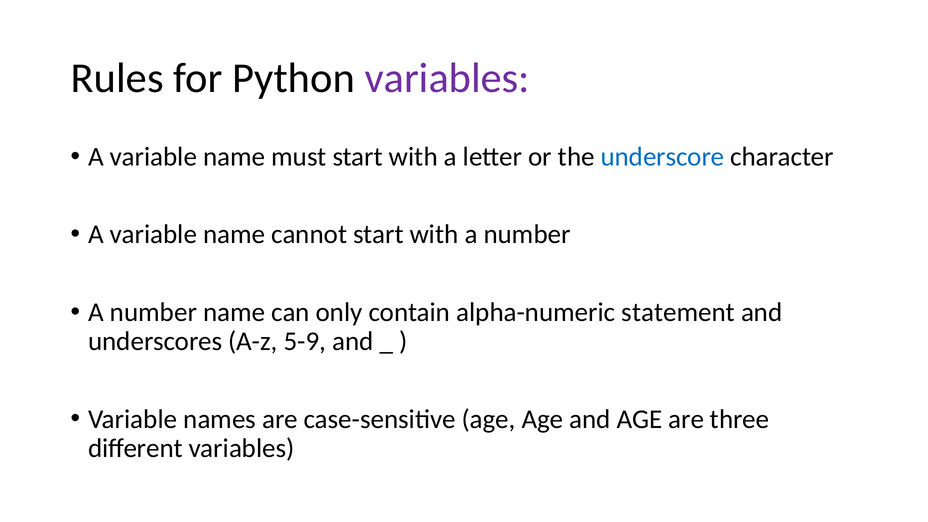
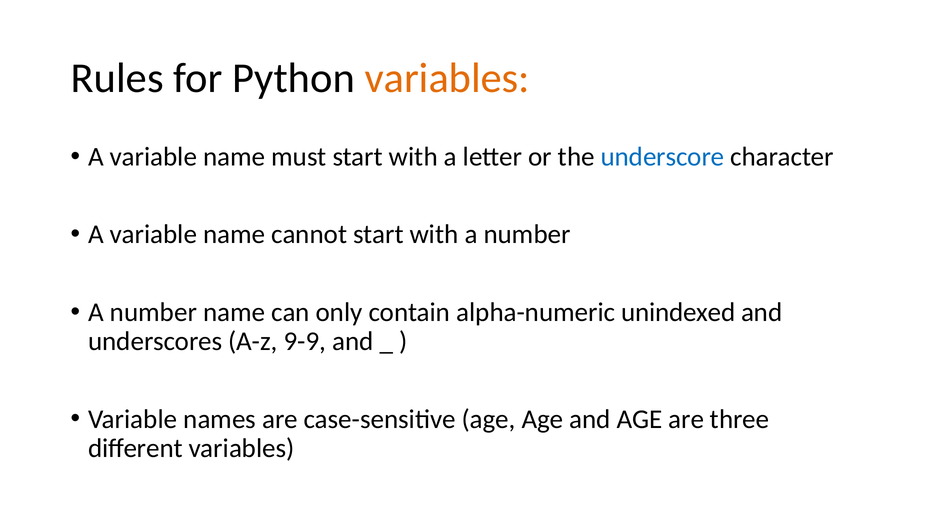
variables at (447, 78) colour: purple -> orange
statement: statement -> unindexed
5-9: 5-9 -> 9-9
